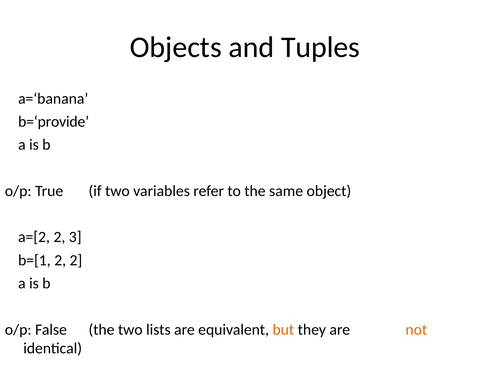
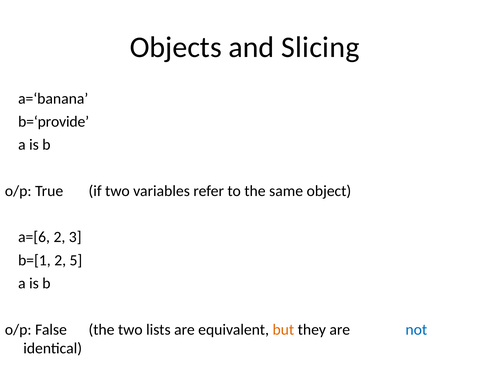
Tuples: Tuples -> Slicing
a=[2: a=[2 -> a=[6
2 2: 2 -> 5
not colour: orange -> blue
